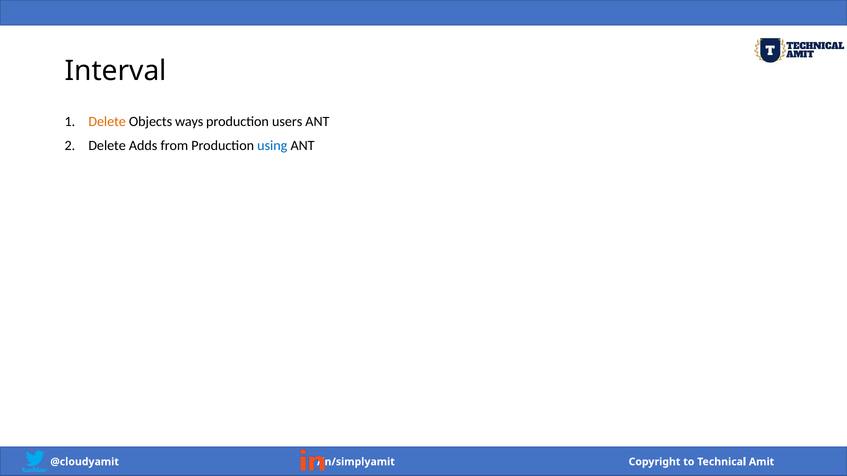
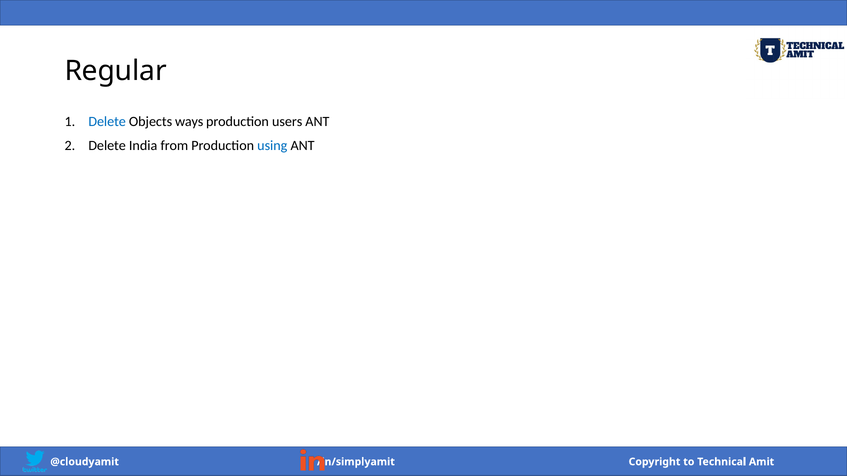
Interval: Interval -> Regular
Delete at (107, 121) colour: orange -> blue
Adds: Adds -> India
